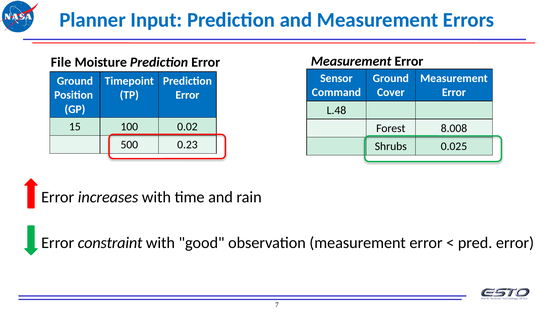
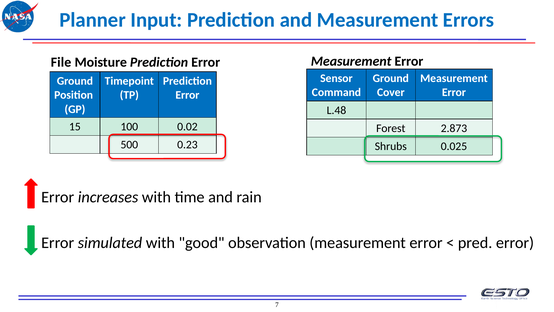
8.008: 8.008 -> 2.873
constraint: constraint -> simulated
